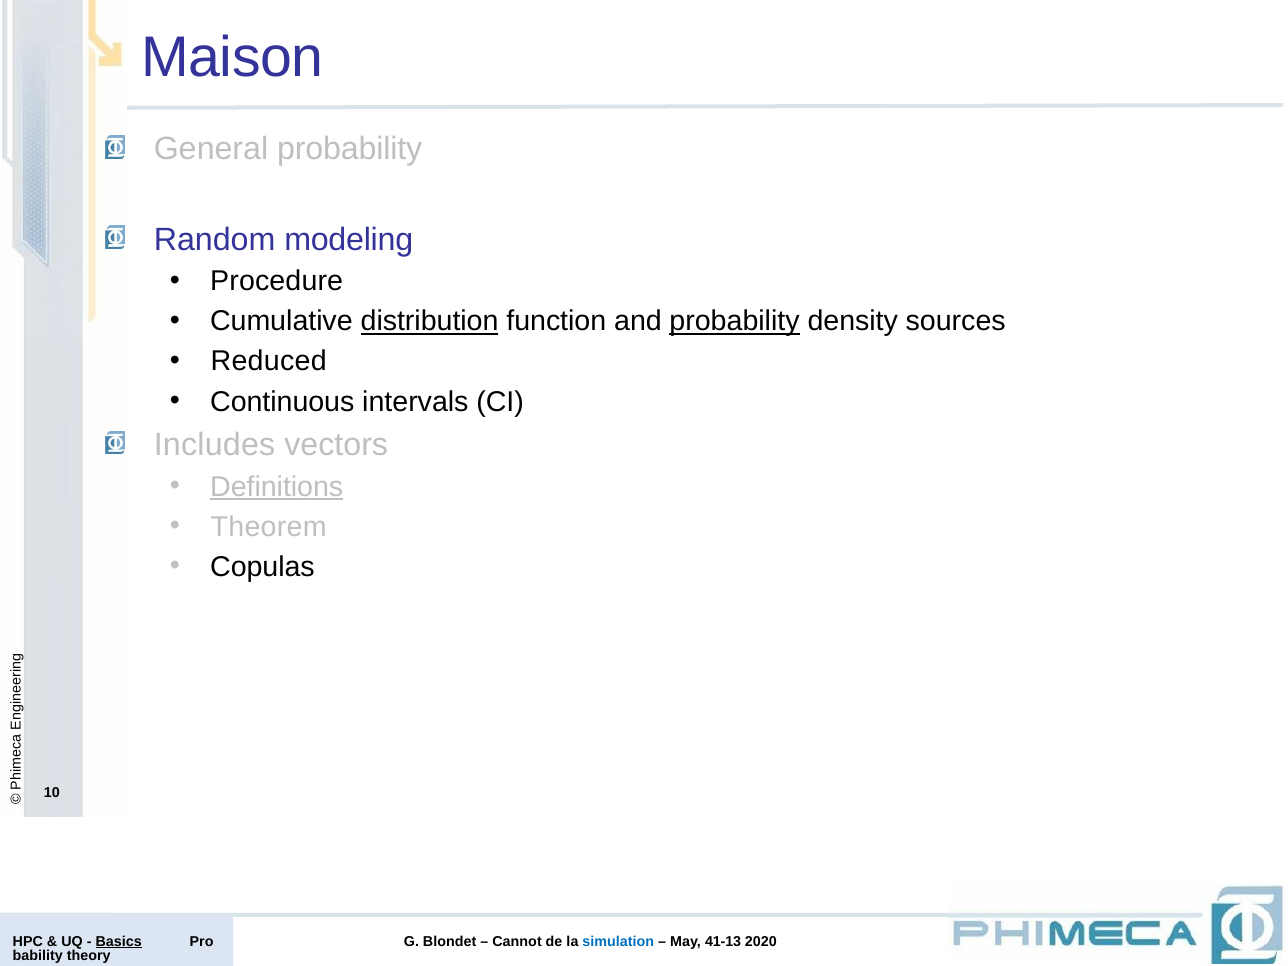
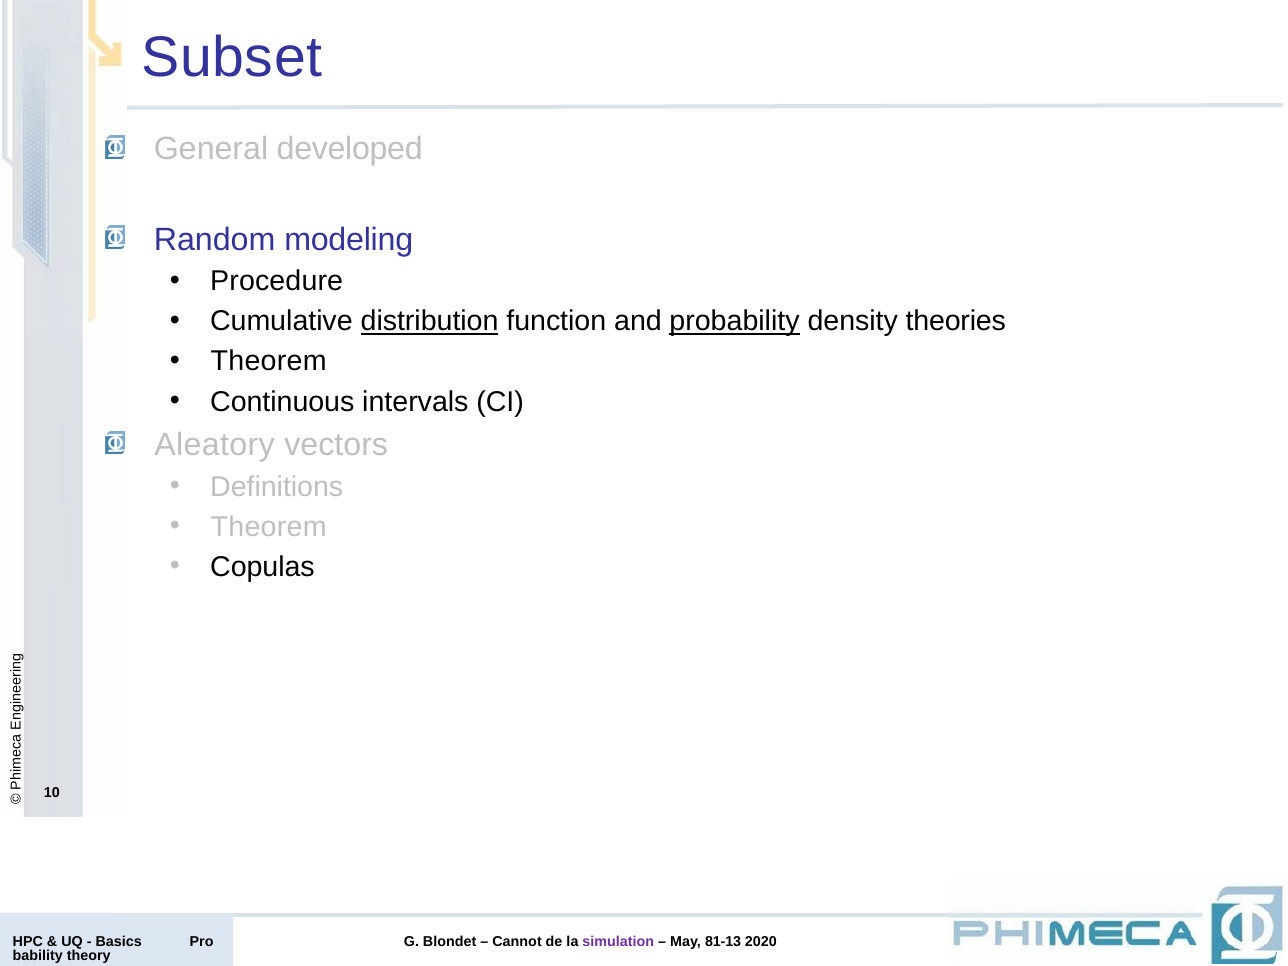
Maison: Maison -> Subset
General probability: probability -> developed
sources: sources -> theories
Reduced at (269, 362): Reduced -> Theorem
Includes: Includes -> Aleatory
Definitions underline: present -> none
simulation colour: blue -> purple
41-13: 41-13 -> 81-13
Basics underline: present -> none
